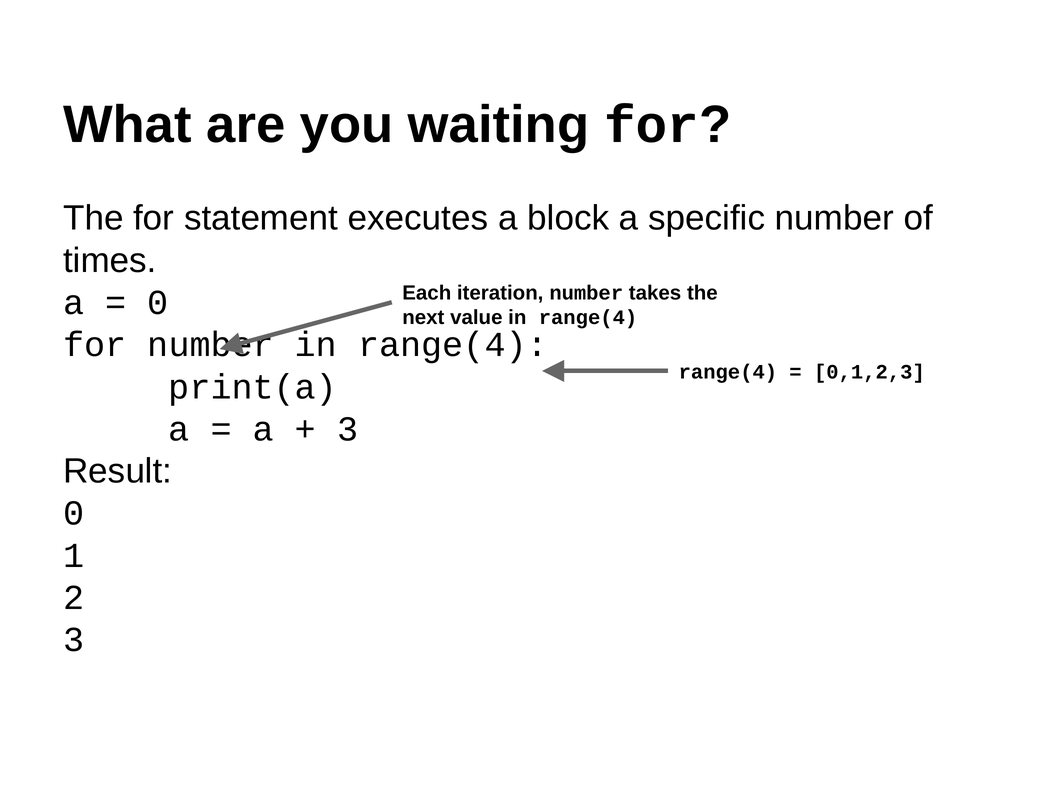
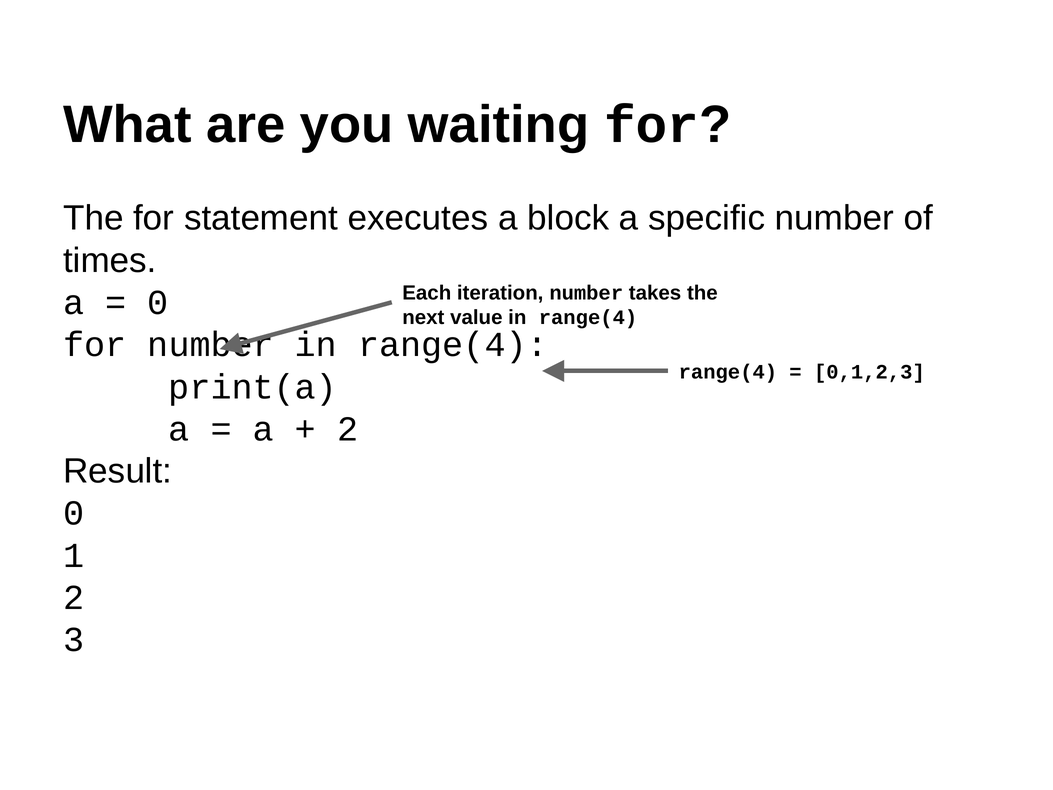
3 at (348, 429): 3 -> 2
